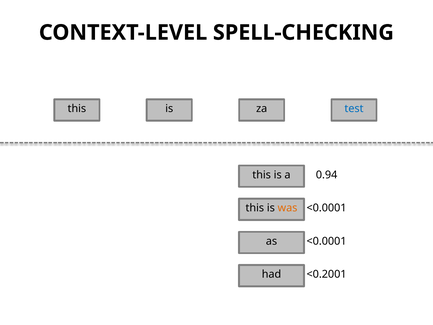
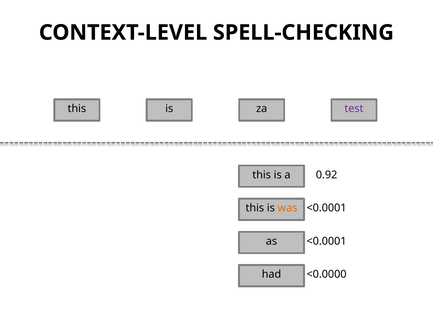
test colour: blue -> purple
0.94: 0.94 -> 0.92
<0.2001: <0.2001 -> <0.0000
